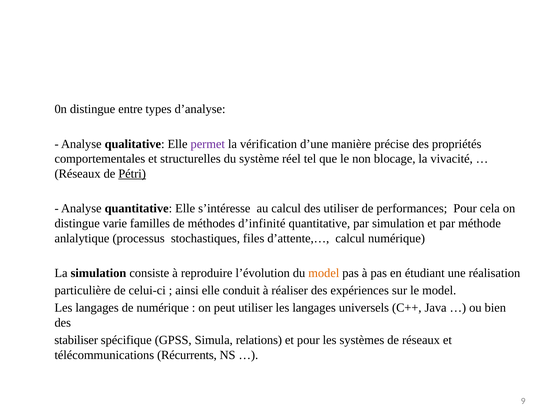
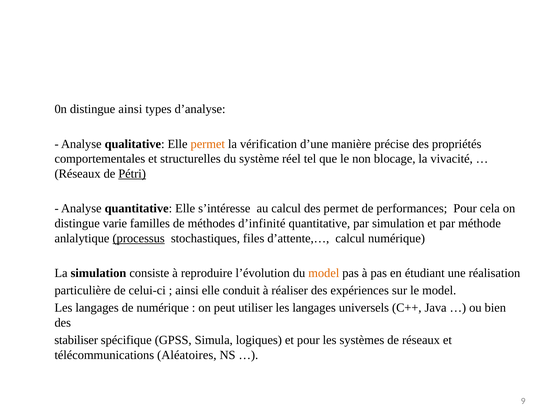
distingue entre: entre -> ainsi
permet at (208, 144) colour: purple -> orange
des utiliser: utiliser -> permet
processus underline: none -> present
relations: relations -> logiques
Récurrents: Récurrents -> Aléatoires
